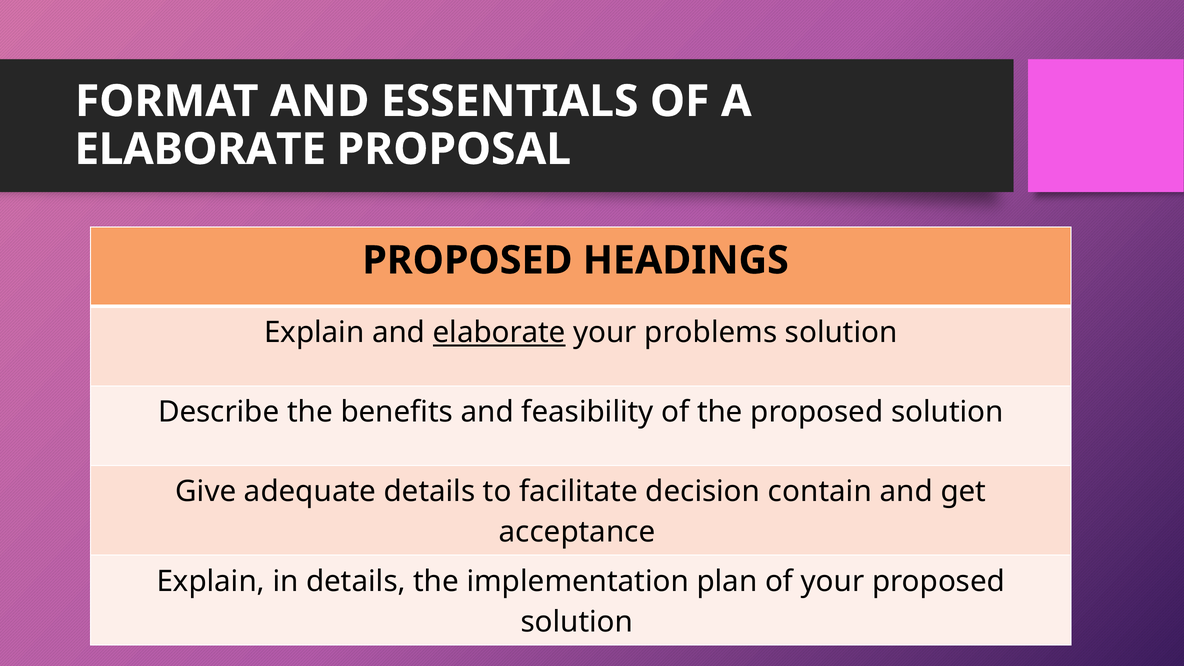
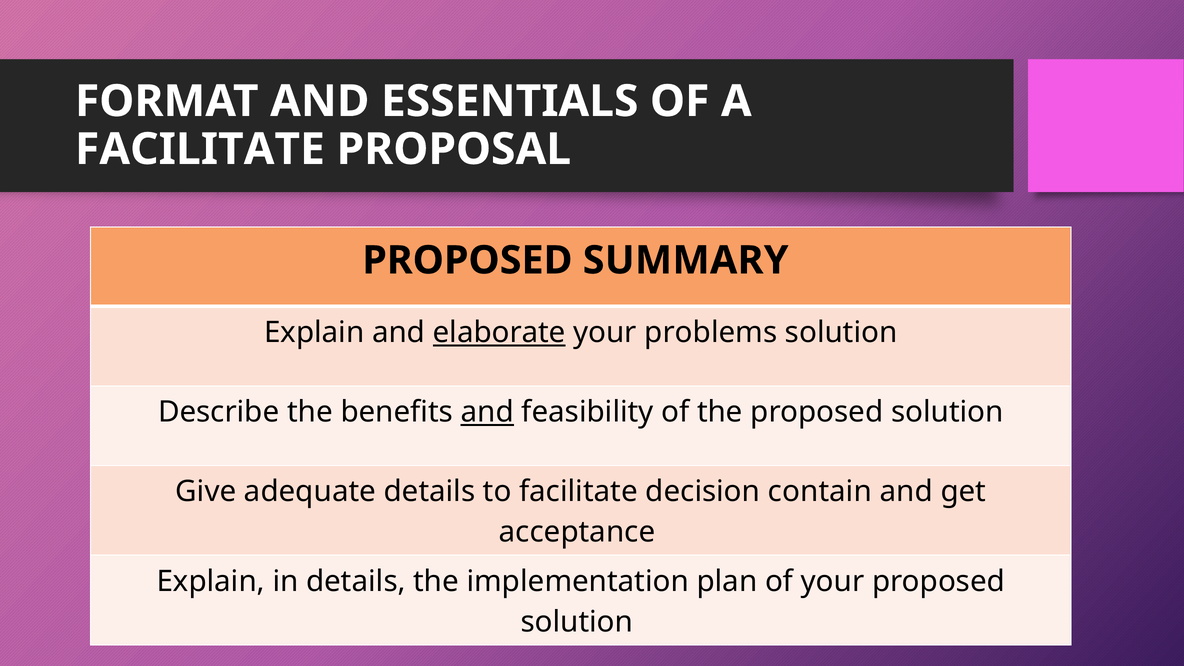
ELABORATE at (200, 149): ELABORATE -> FACILITATE
HEADINGS: HEADINGS -> SUMMARY
and at (487, 412) underline: none -> present
